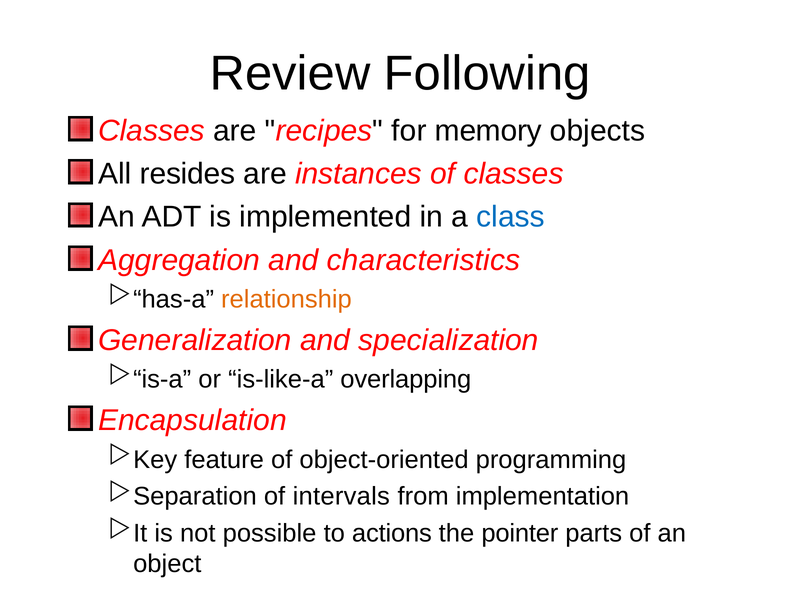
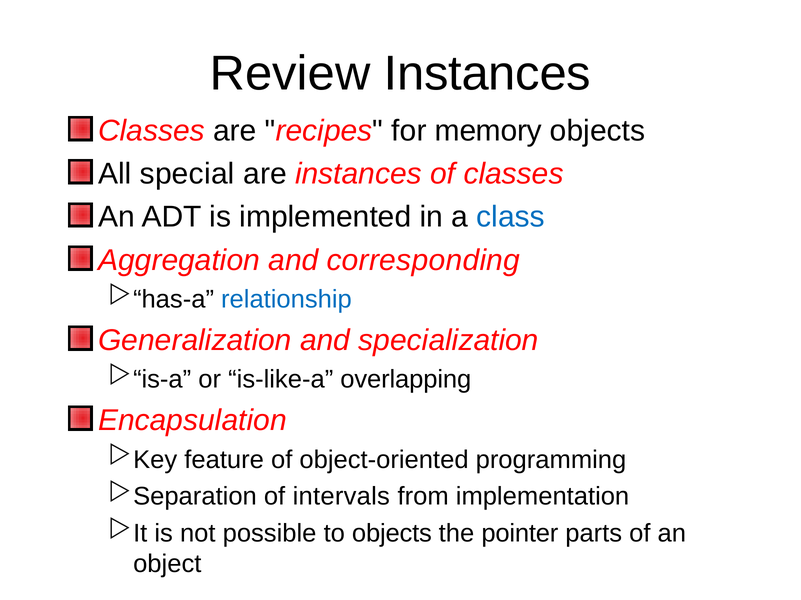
Review Following: Following -> Instances
resides: resides -> special
characteristics: characteristics -> corresponding
relationship colour: orange -> blue
to actions: actions -> objects
